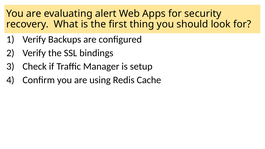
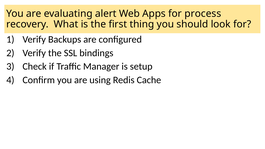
security: security -> process
